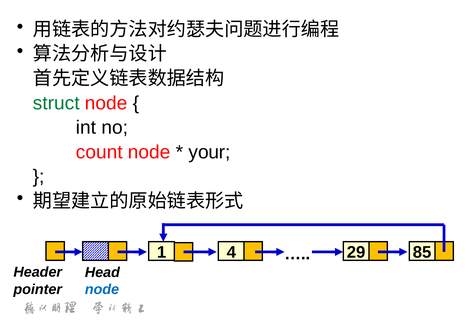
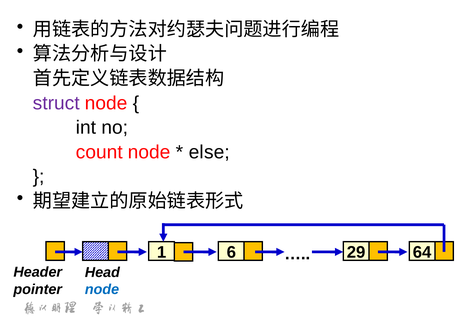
struct colour: green -> purple
your: your -> else
4: 4 -> 6
85: 85 -> 64
